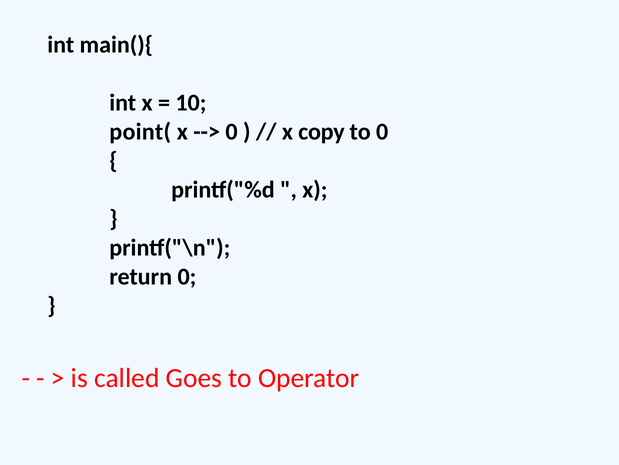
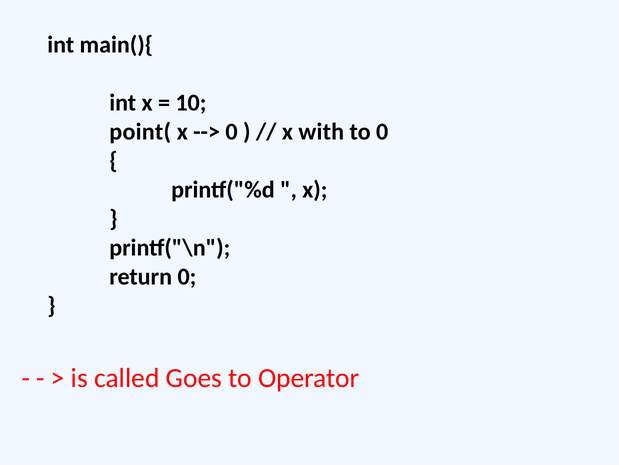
copy: copy -> with
